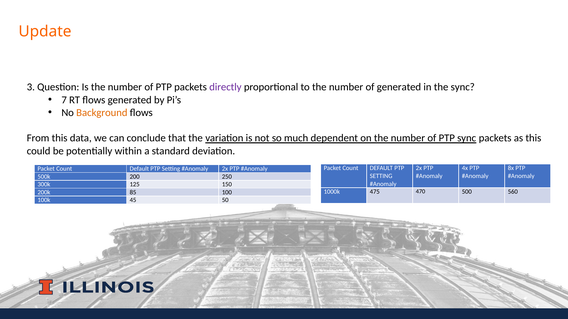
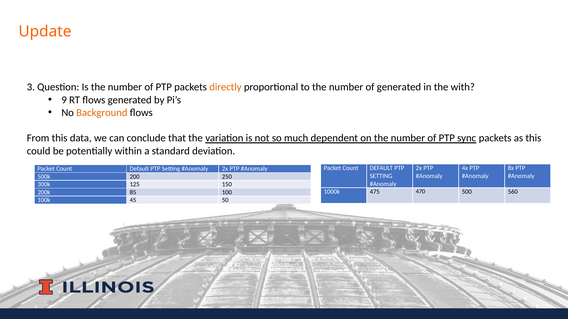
directly colour: purple -> orange
the sync: sync -> with
7: 7 -> 9
